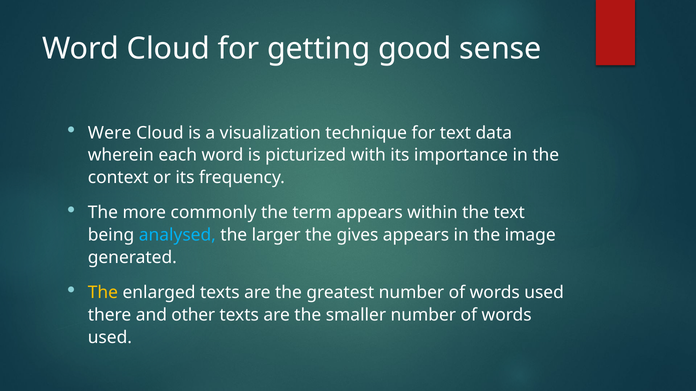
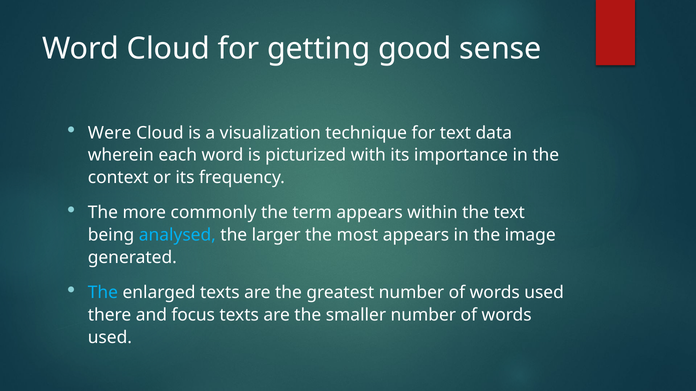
gives: gives -> most
The at (103, 293) colour: yellow -> light blue
other: other -> focus
